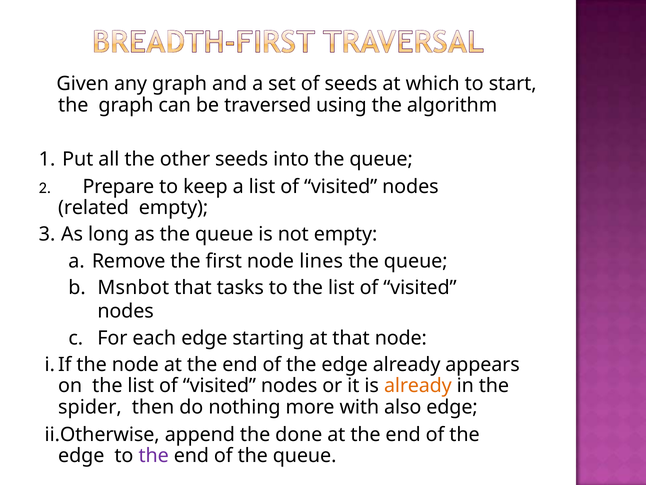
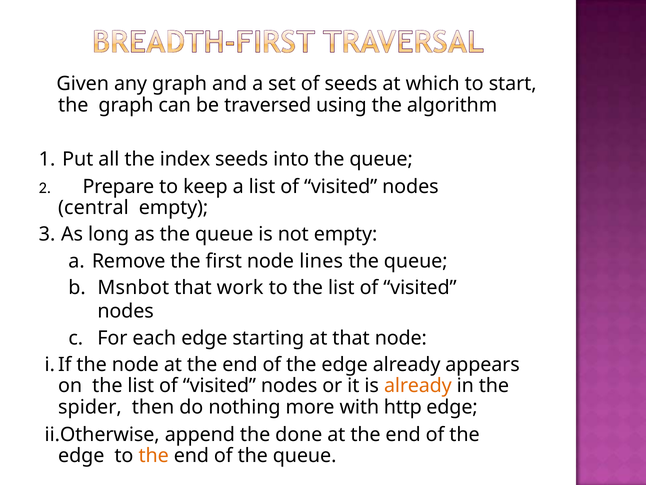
other: other -> index
related: related -> central
tasks: tasks -> work
also: also -> http
the at (154, 455) colour: purple -> orange
